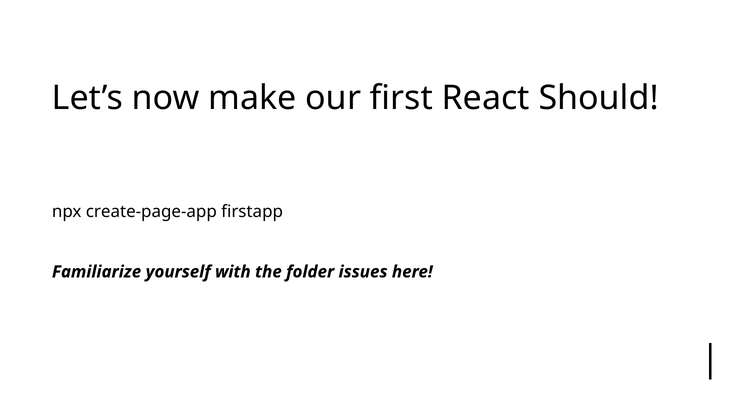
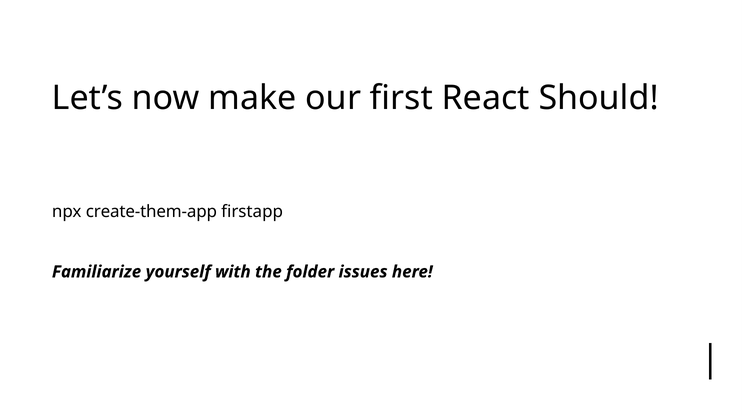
create-page-app: create-page-app -> create-them-app
